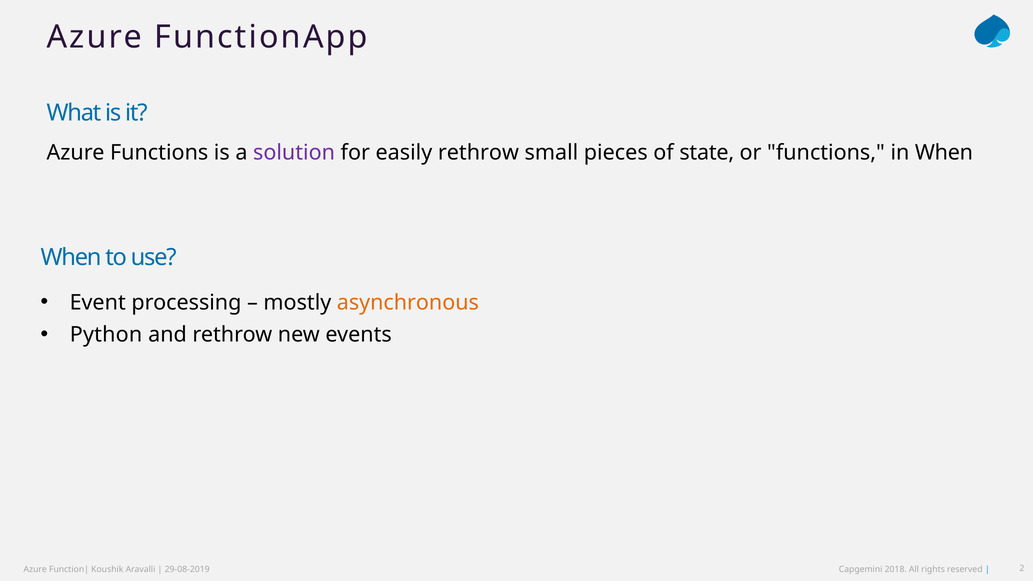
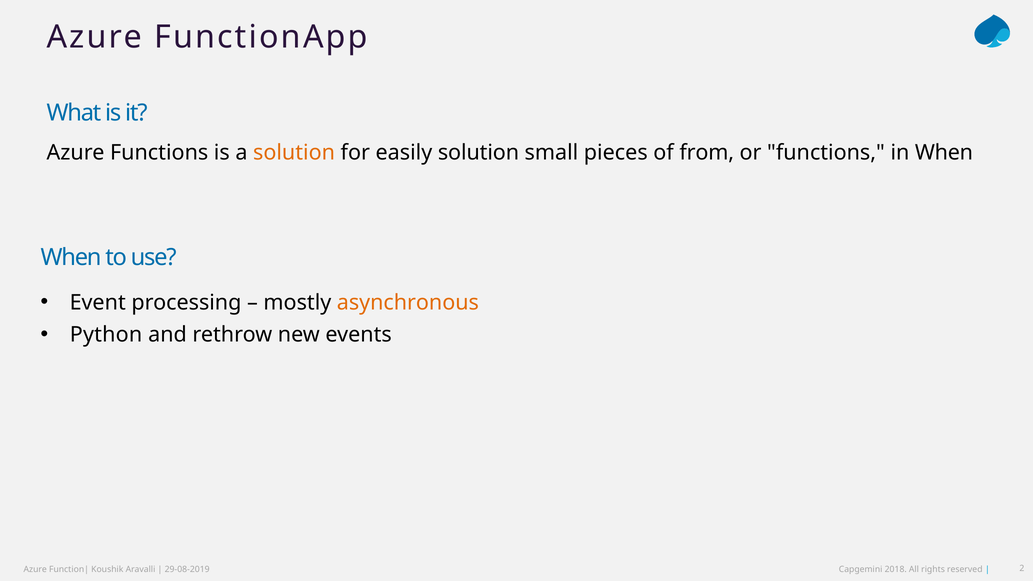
solution at (294, 152) colour: purple -> orange
easily rethrow: rethrow -> solution
state: state -> from
